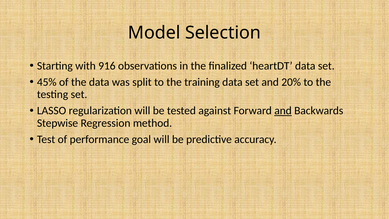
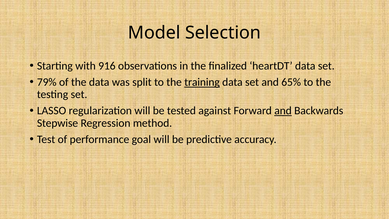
45%: 45% -> 79%
training underline: none -> present
20%: 20% -> 65%
